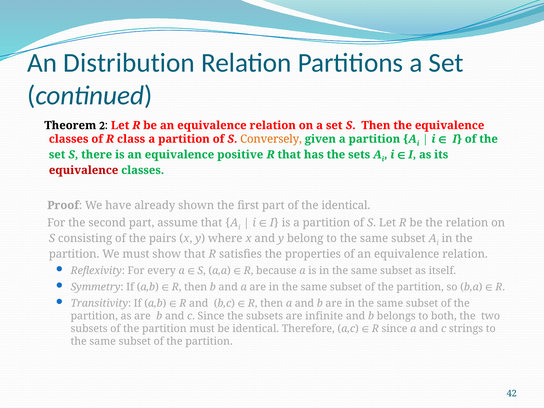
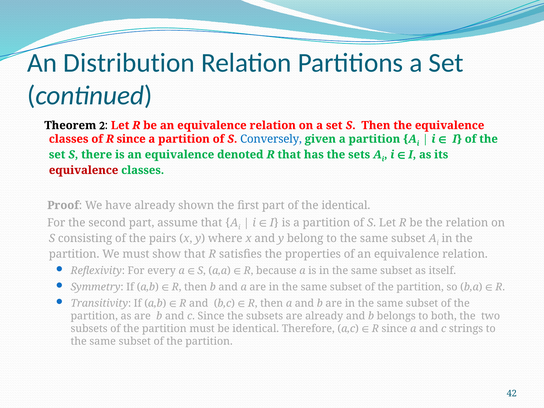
class at (131, 139): class -> since
Conversely colour: orange -> blue
positive: positive -> denoted
are infinite: infinite -> already
